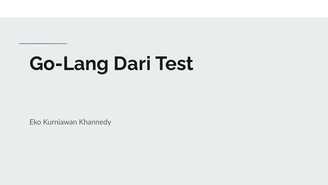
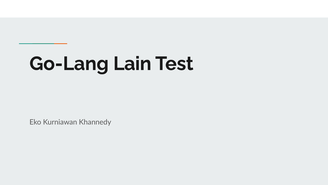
Dari: Dari -> Lain
